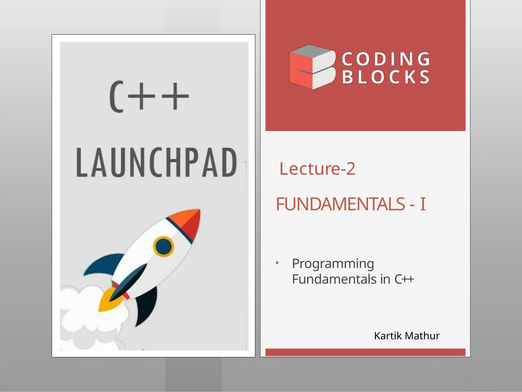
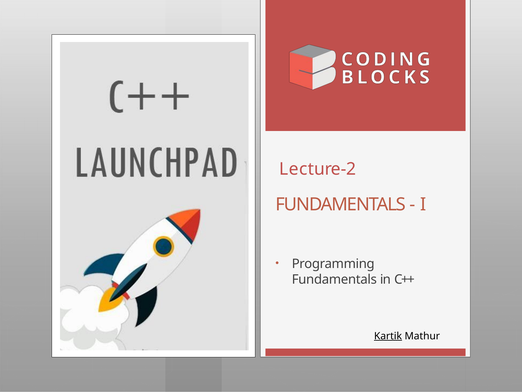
Kartik underline: none -> present
